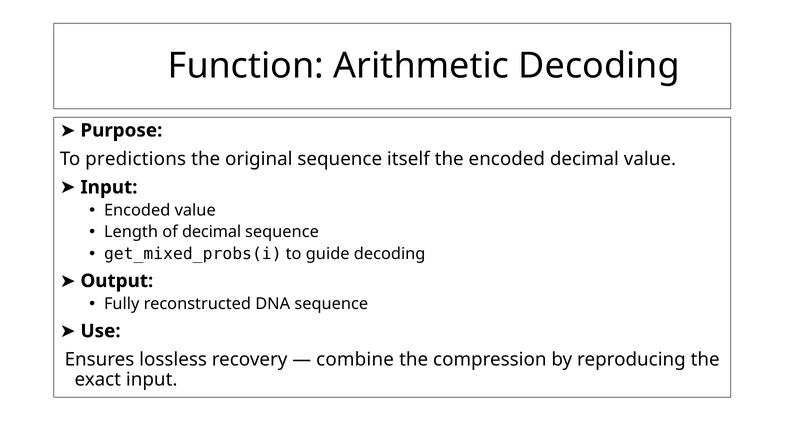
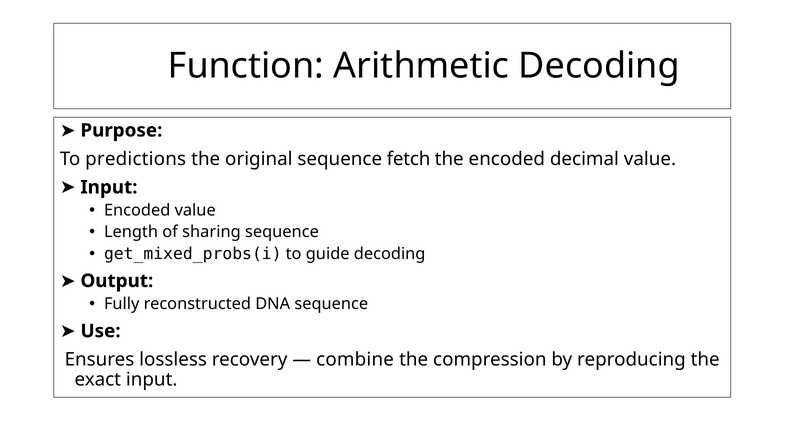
itself: itself -> fetch
of decimal: decimal -> sharing
